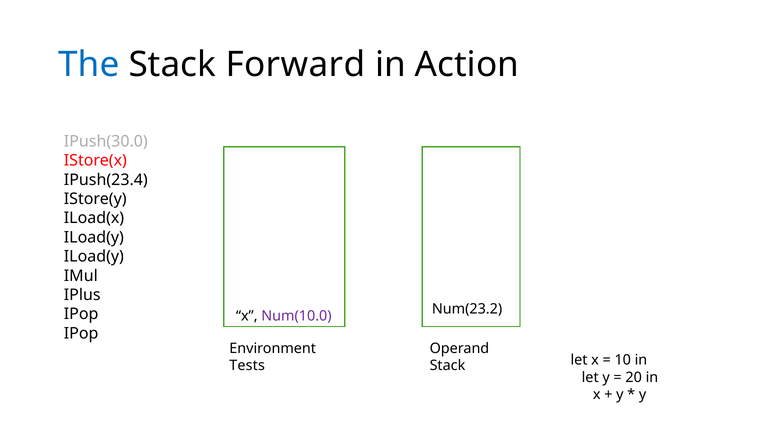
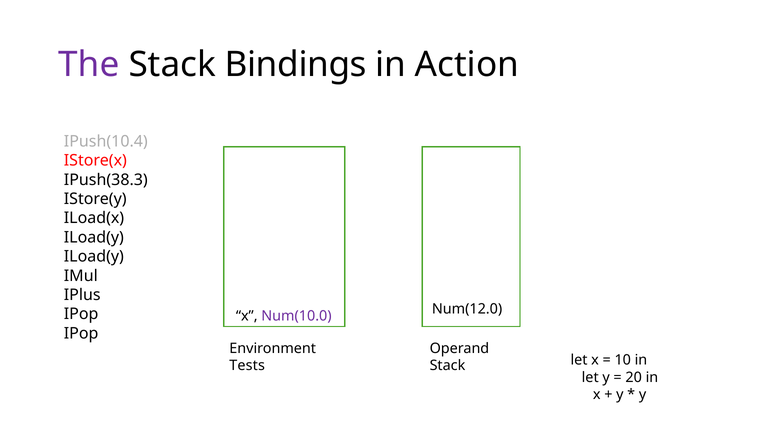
The colour: blue -> purple
Forward: Forward -> Bindings
IPush(30.0: IPush(30.0 -> IPush(10.4
IPush(23.4: IPush(23.4 -> IPush(38.3
Num(23.2: Num(23.2 -> Num(12.0
